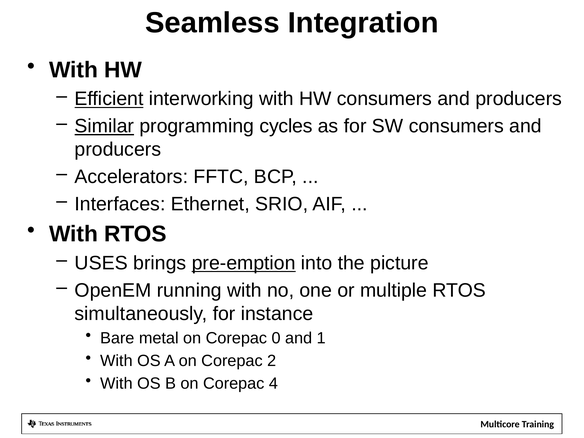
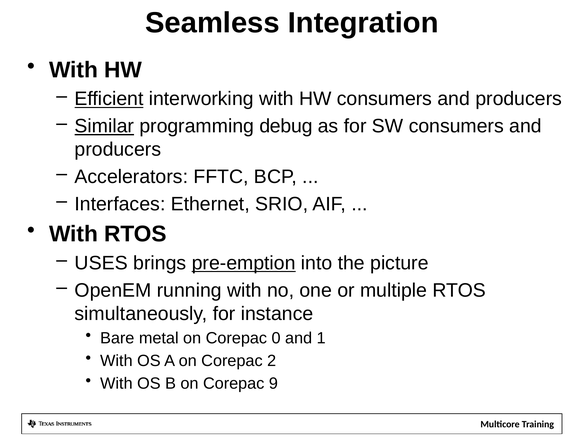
cycles: cycles -> debug
4: 4 -> 9
